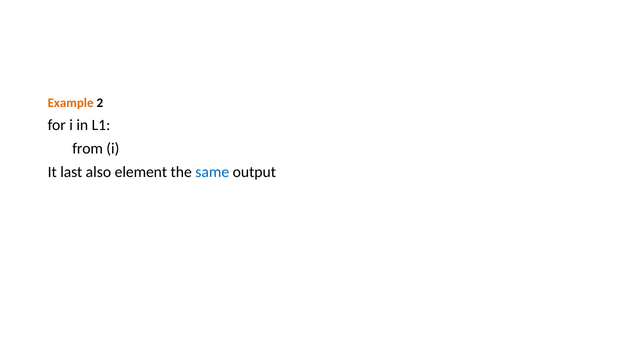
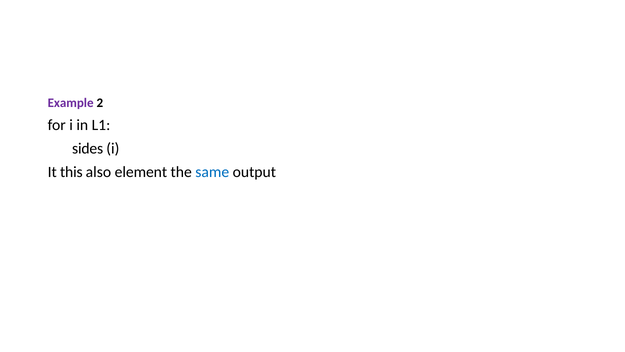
Example colour: orange -> purple
from: from -> sides
last: last -> this
